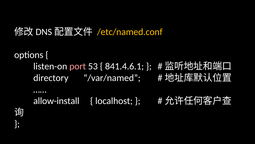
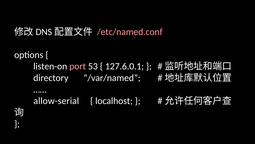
/etc/named.conf colour: yellow -> pink
841.4.6.1: 841.4.6.1 -> 127.6.0.1
allow-install: allow-install -> allow-serial
